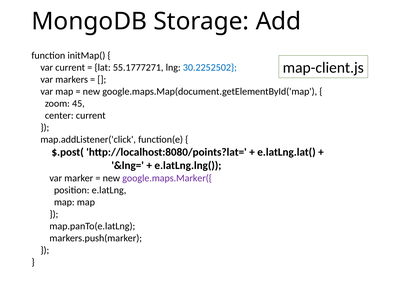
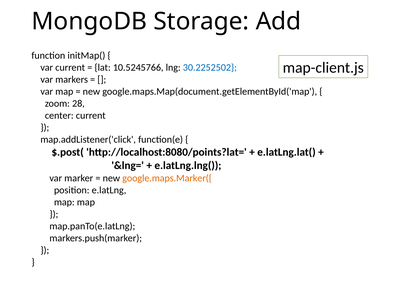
55.1777271: 55.1777271 -> 10.5245766
45: 45 -> 28
google.maps.Marker({ colour: purple -> orange
